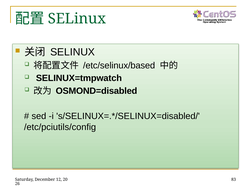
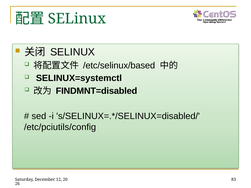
SELINUX=tmpwatch: SELINUX=tmpwatch -> SELINUX=systemctl
OSMOND=disabled: OSMOND=disabled -> FINDMNT=disabled
